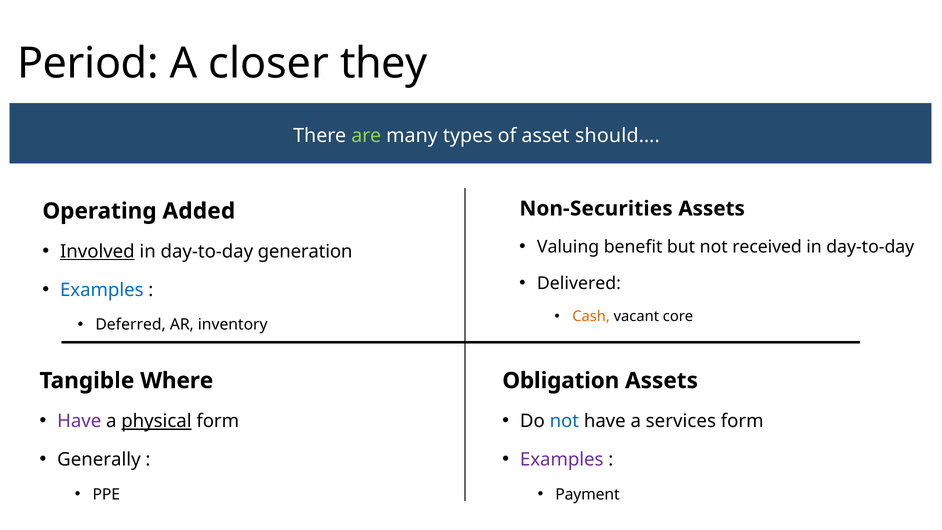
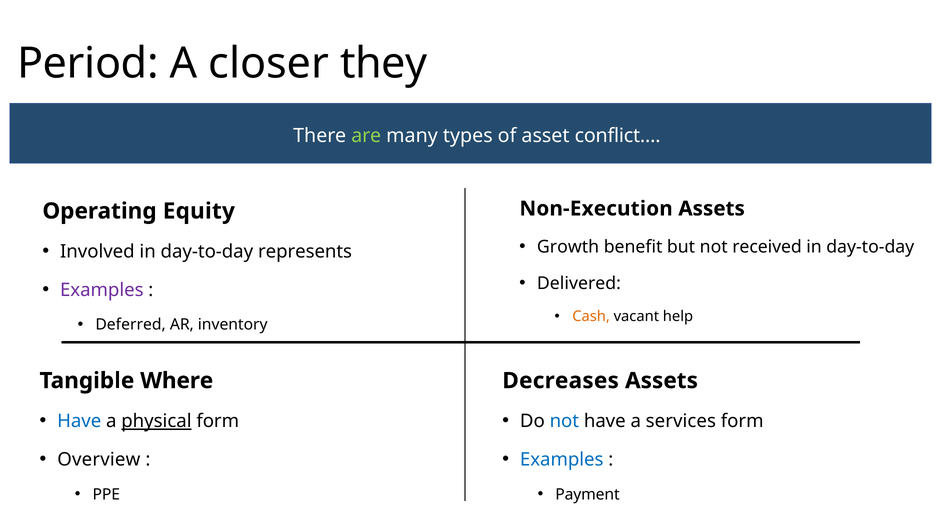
should…: should… -> conflict…
Non-Securities: Non-Securities -> Non-Execution
Added: Added -> Equity
Valuing: Valuing -> Growth
Involved underline: present -> none
generation: generation -> represents
Examples at (102, 290) colour: blue -> purple
core: core -> help
Obligation: Obligation -> Decreases
Have at (79, 421) colour: purple -> blue
Generally: Generally -> Overview
Examples at (562, 460) colour: purple -> blue
